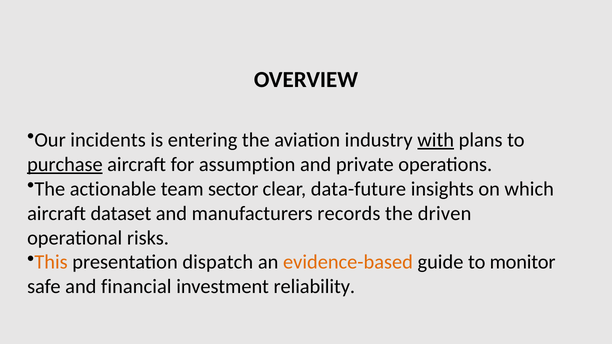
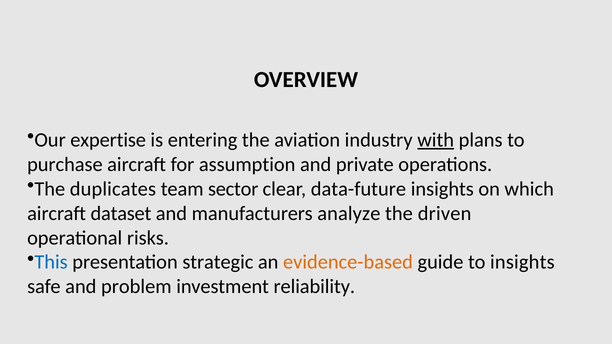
incidents: incidents -> expertise
purchase underline: present -> none
actionable: actionable -> duplicates
records: records -> analyze
This colour: orange -> blue
dispatch: dispatch -> strategic
to monitor: monitor -> insights
financial: financial -> problem
